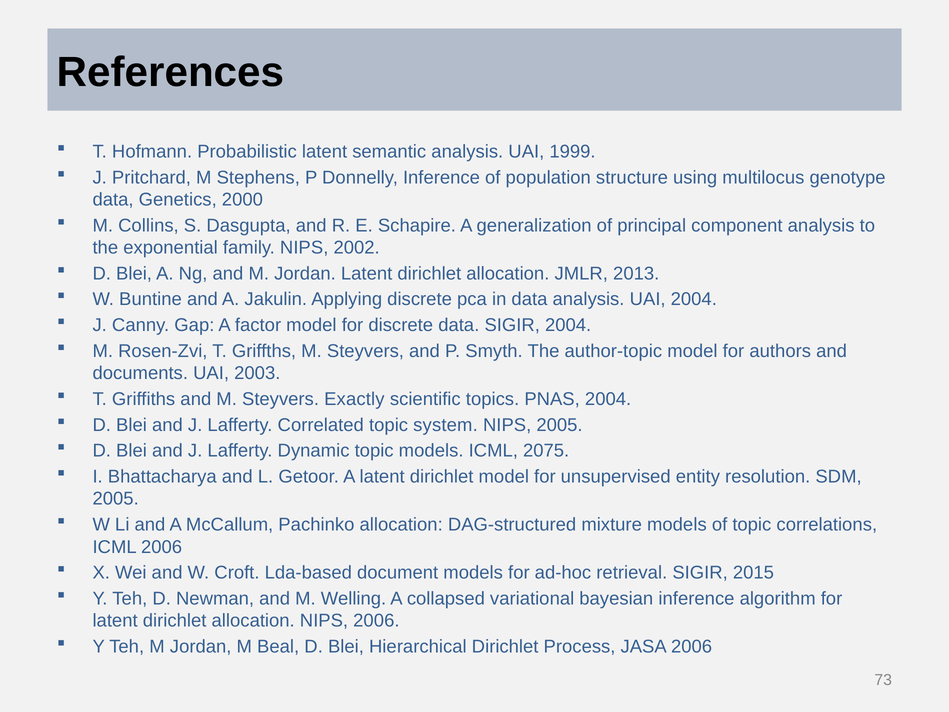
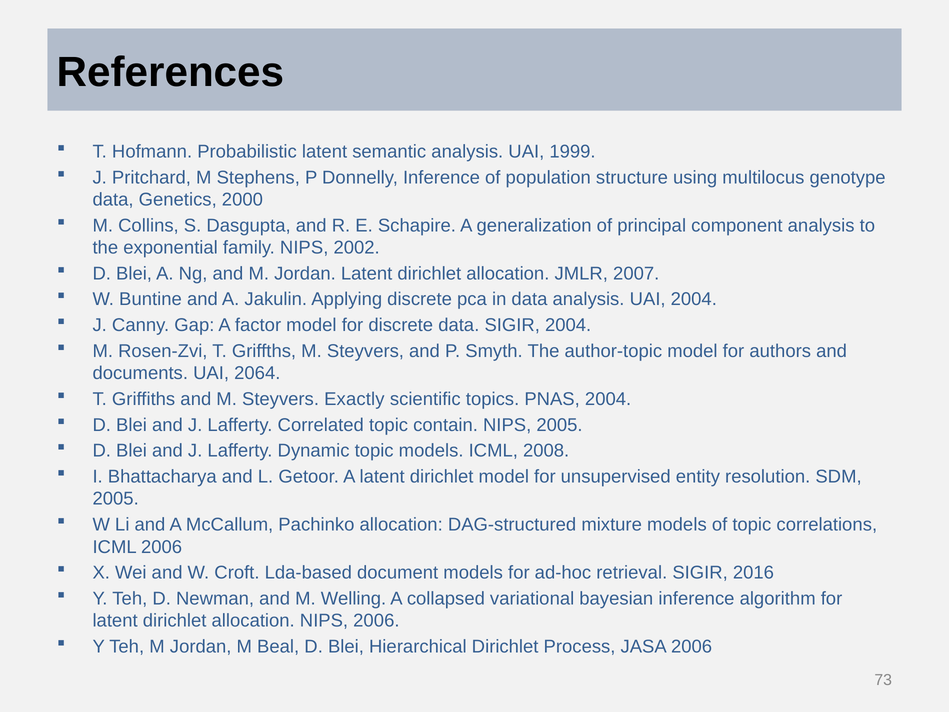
2013: 2013 -> 2007
2003: 2003 -> 2064
system: system -> contain
2075: 2075 -> 2008
2015: 2015 -> 2016
